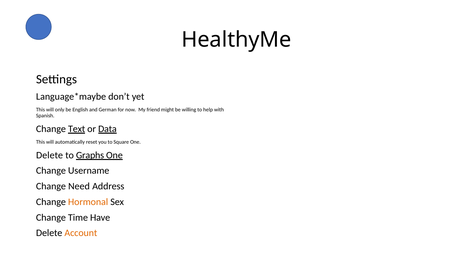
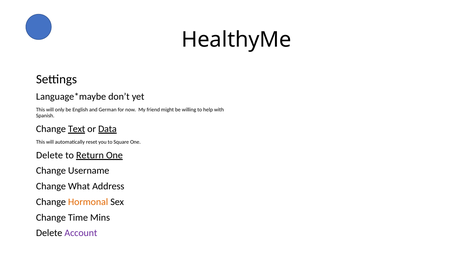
Graphs: Graphs -> Return
Need: Need -> What
Have: Have -> Mins
Account colour: orange -> purple
